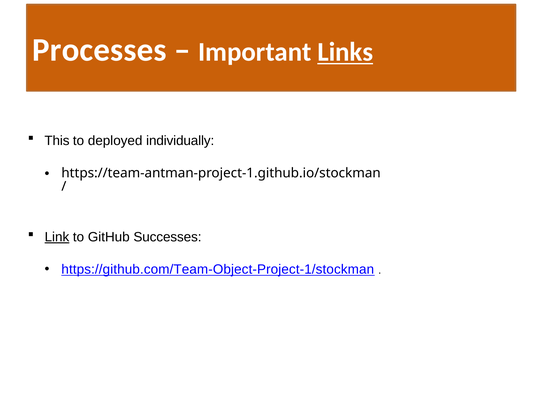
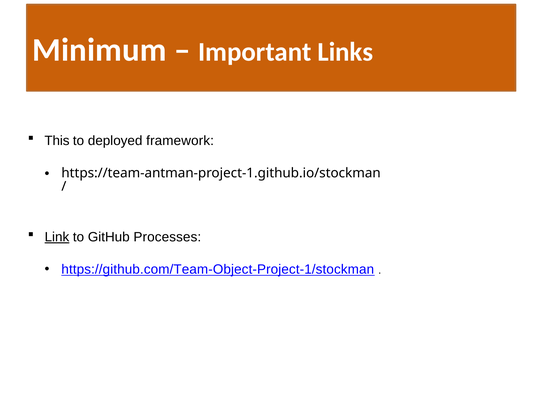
Processes: Processes -> Minimum
Links underline: present -> none
individually: individually -> framework
Successes: Successes -> Processes
